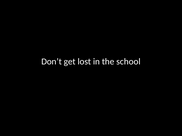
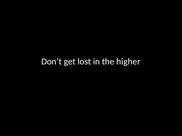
school: school -> higher
